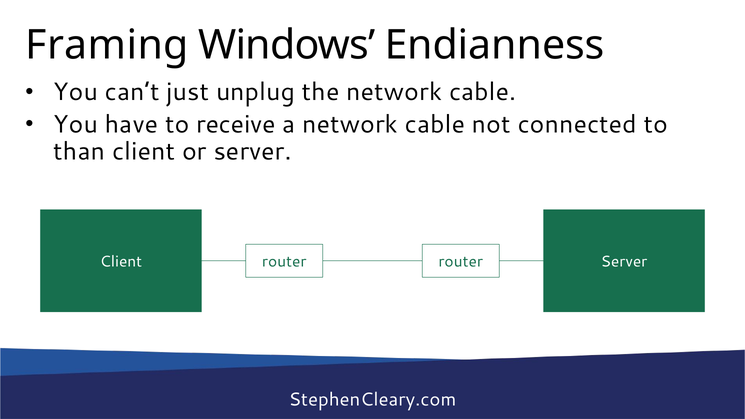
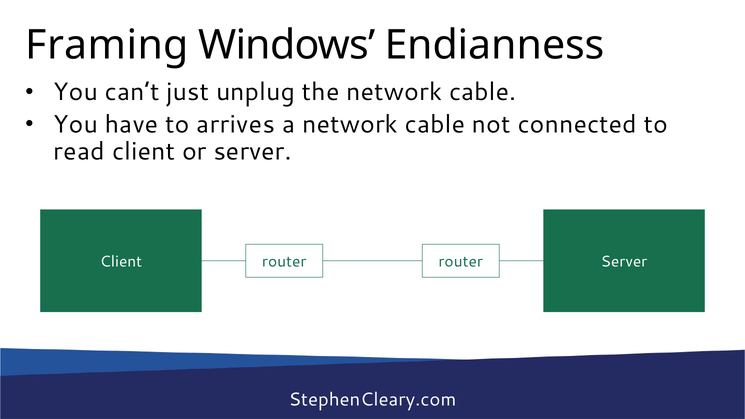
receive: receive -> arrives
than: than -> read
